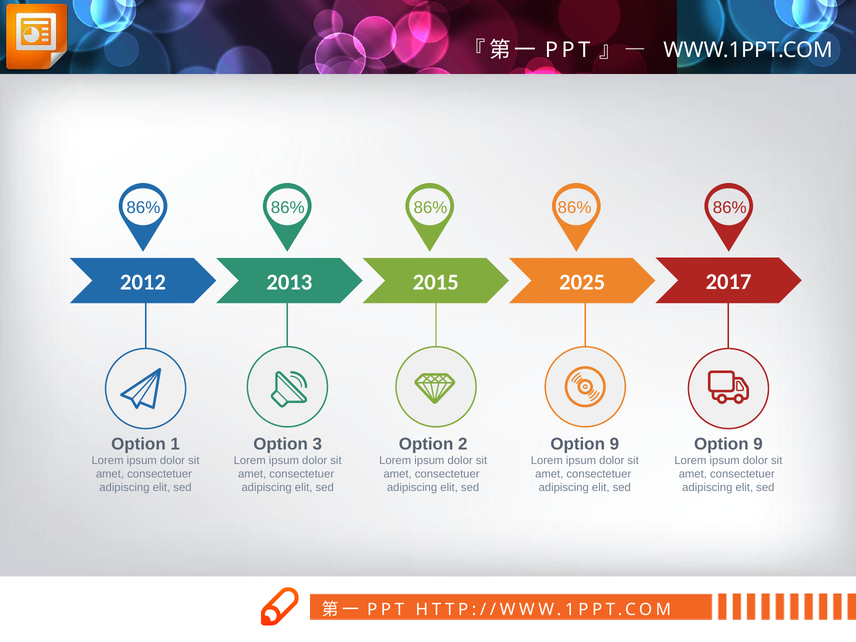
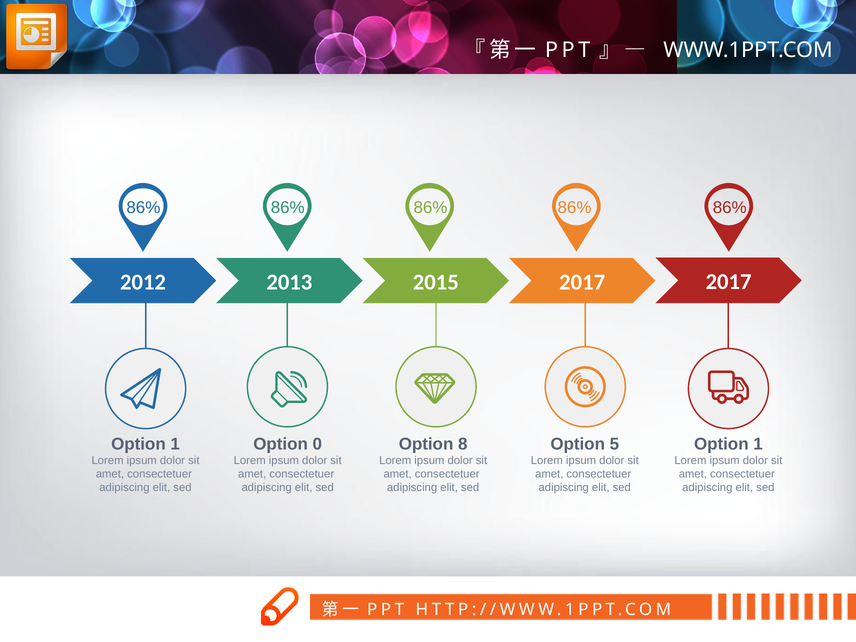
2025 at (582, 282): 2025 -> 2017
3: 3 -> 0
2: 2 -> 8
9 at (614, 444): 9 -> 5
9 at (758, 444): 9 -> 1
